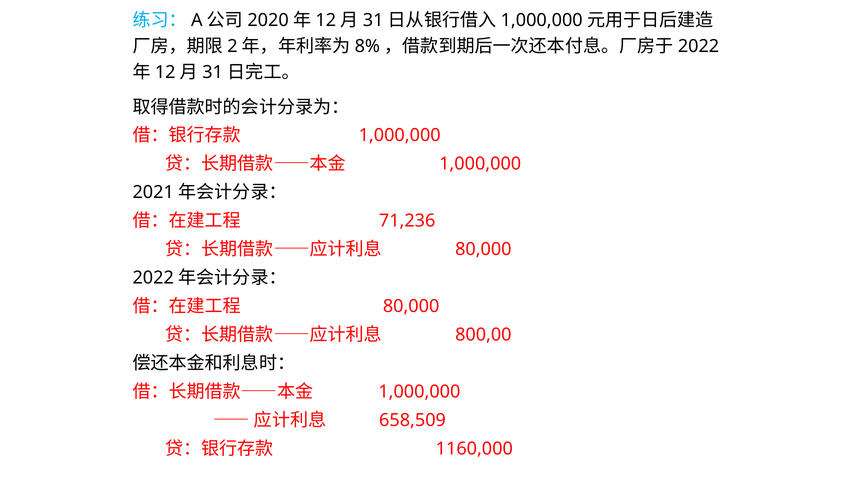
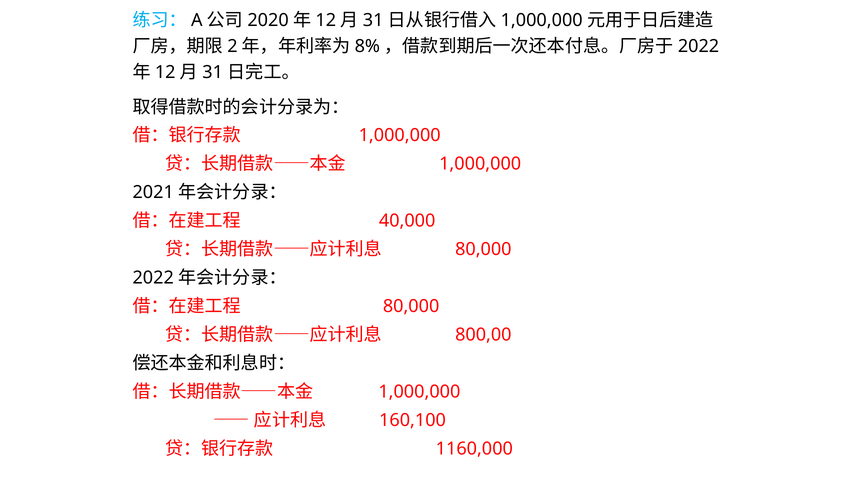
71,236: 71,236 -> 40,000
658,509: 658,509 -> 160,100
